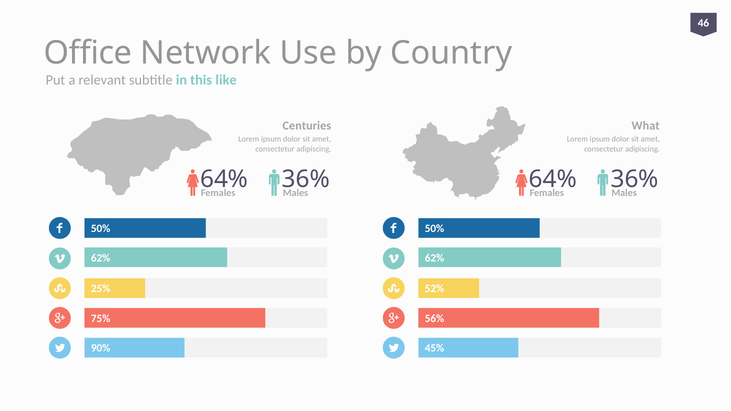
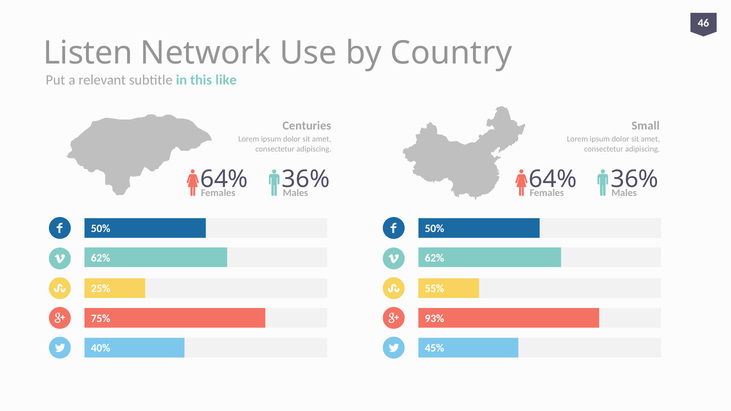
Office: Office -> Listen
What: What -> Small
52%: 52% -> 55%
56%: 56% -> 93%
90%: 90% -> 40%
